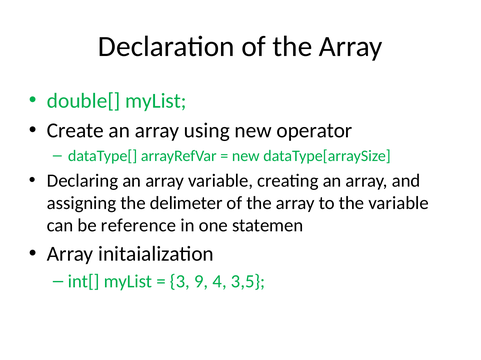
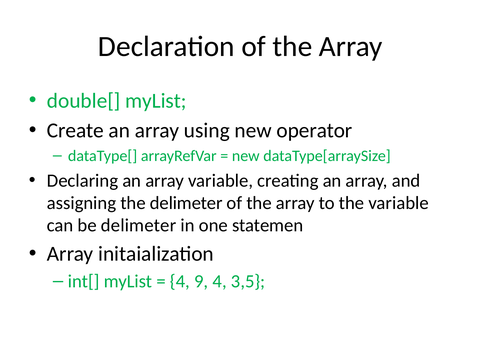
be reference: reference -> delimeter
3 at (180, 282): 3 -> 4
